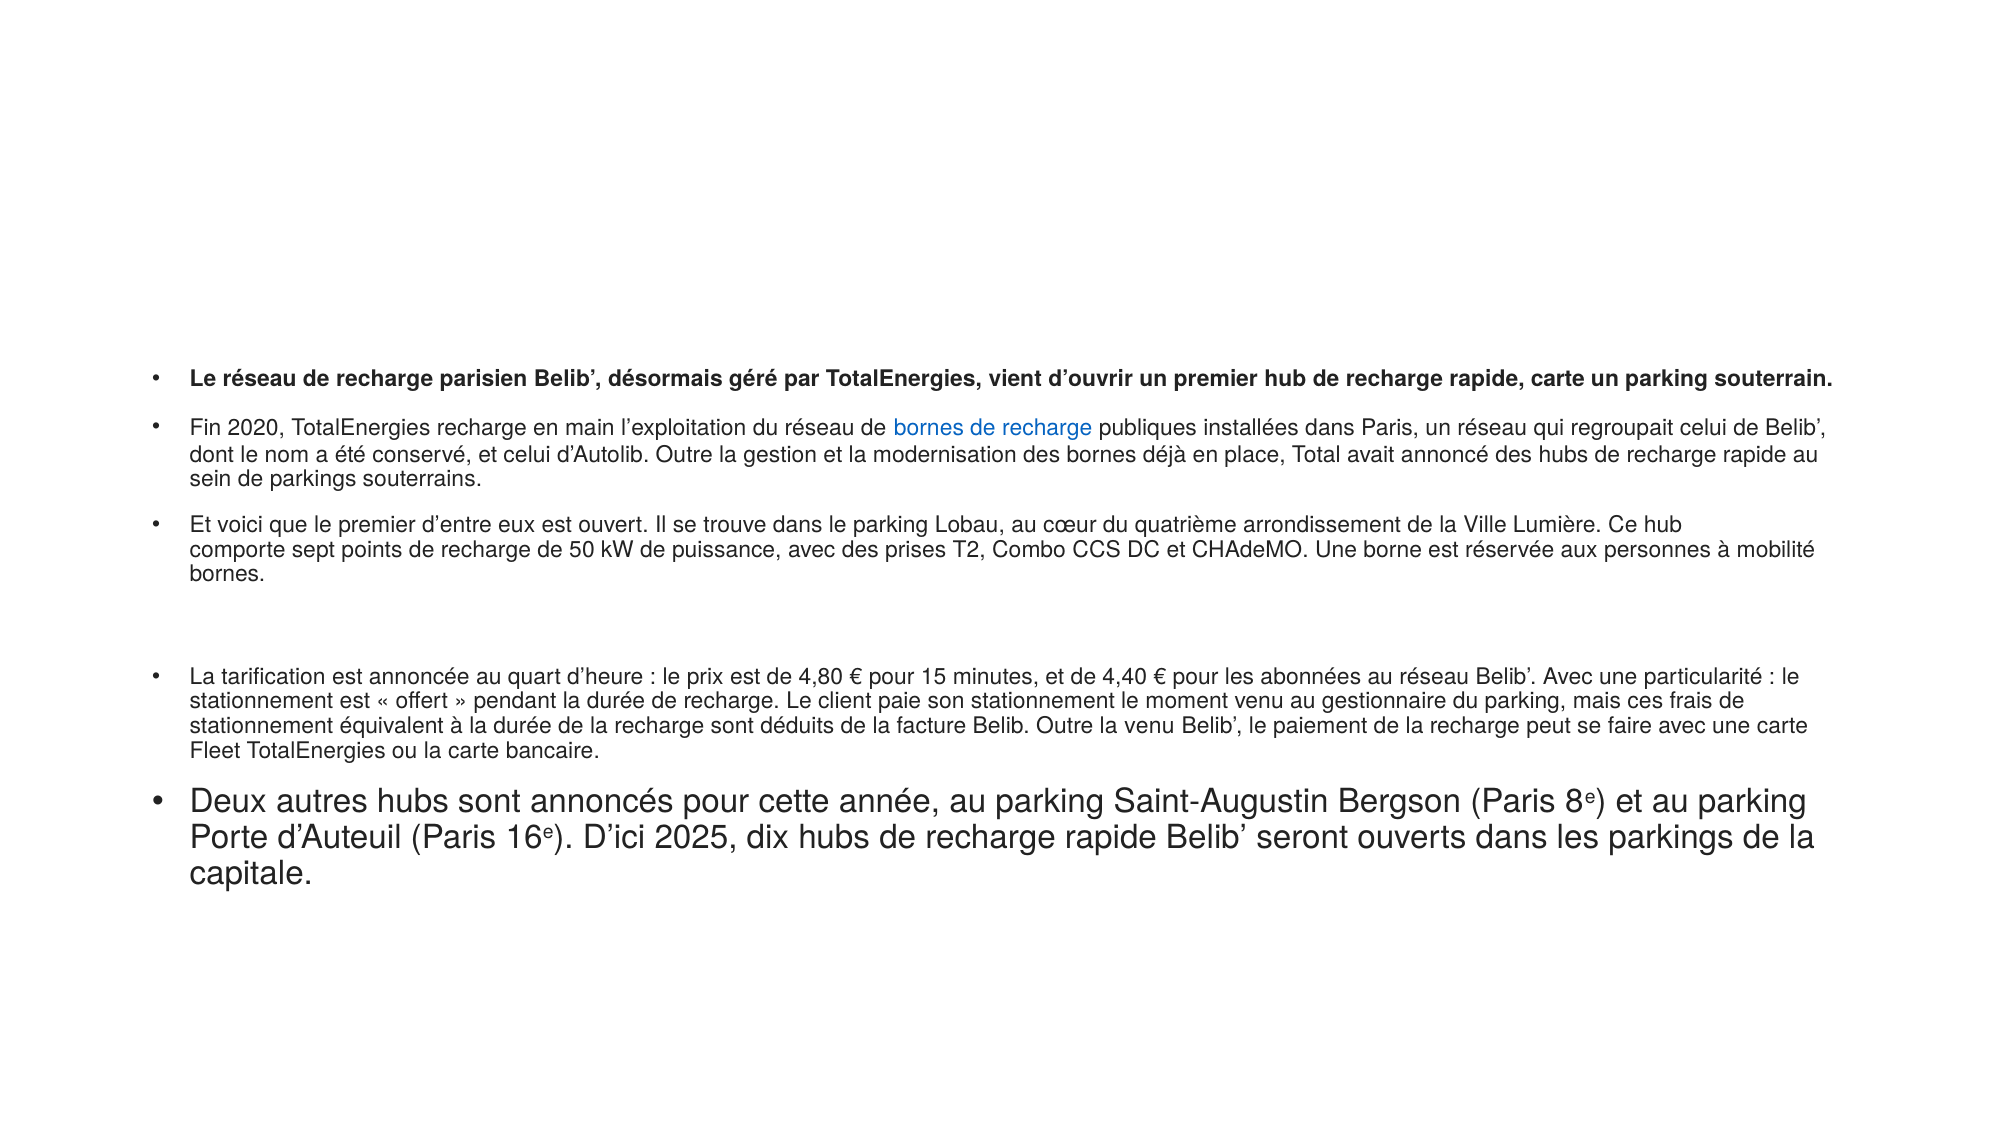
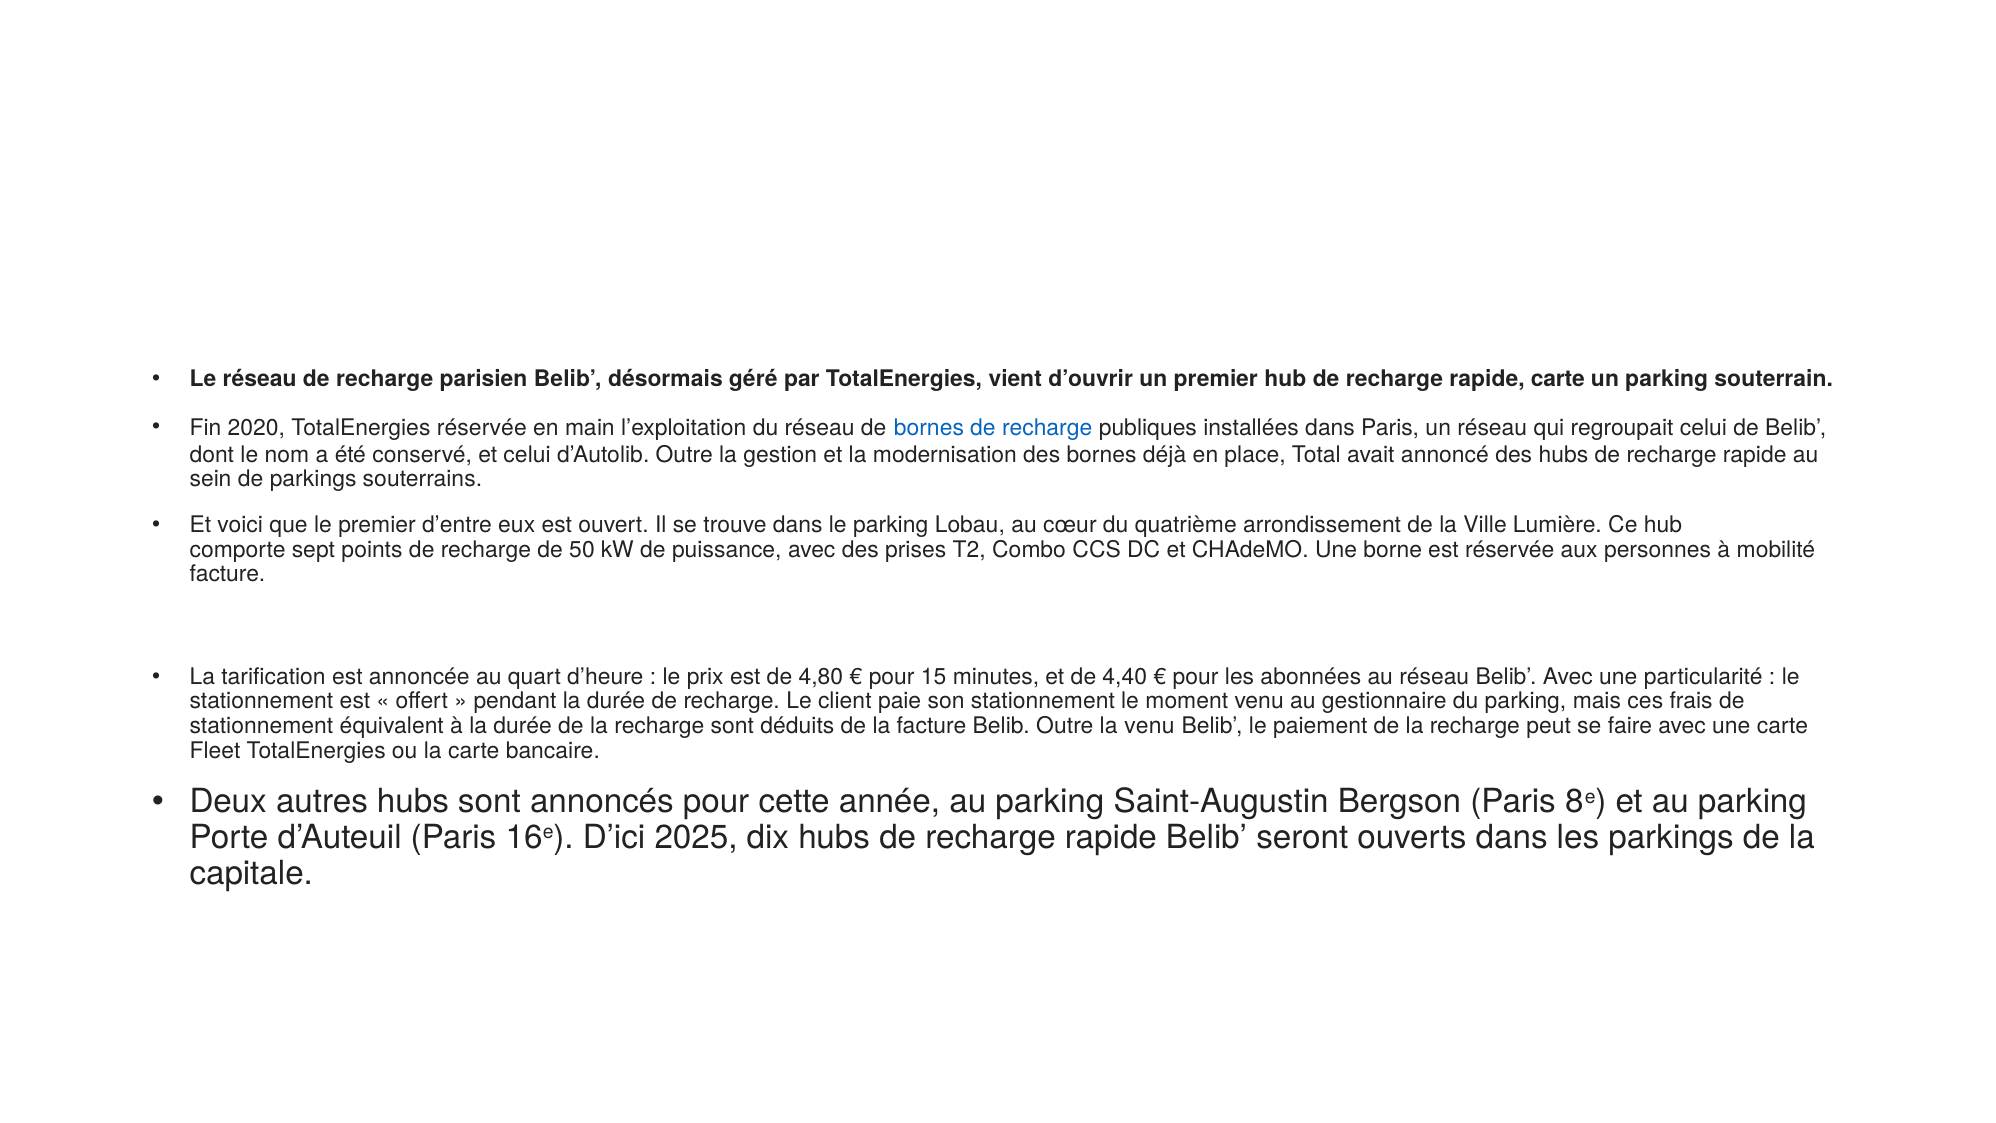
TotalEnergies recharge: recharge -> réservée
bornes at (227, 574): bornes -> facture
